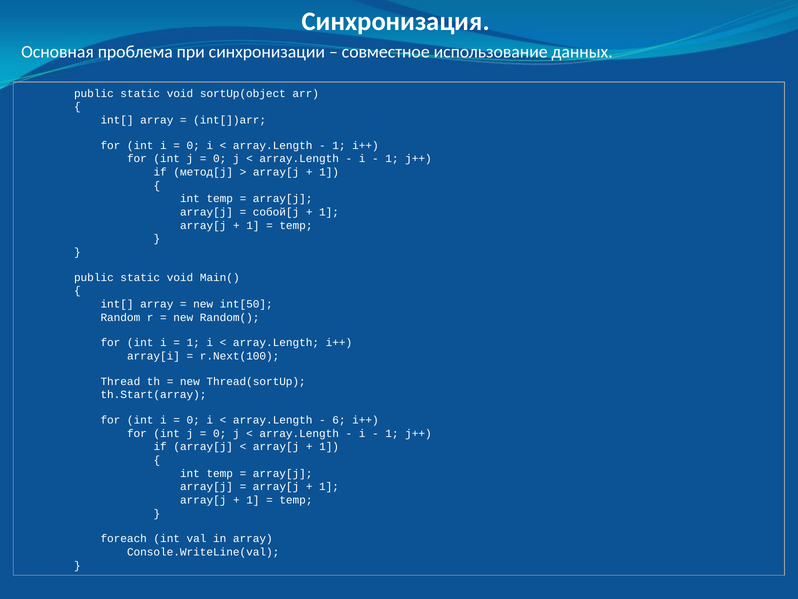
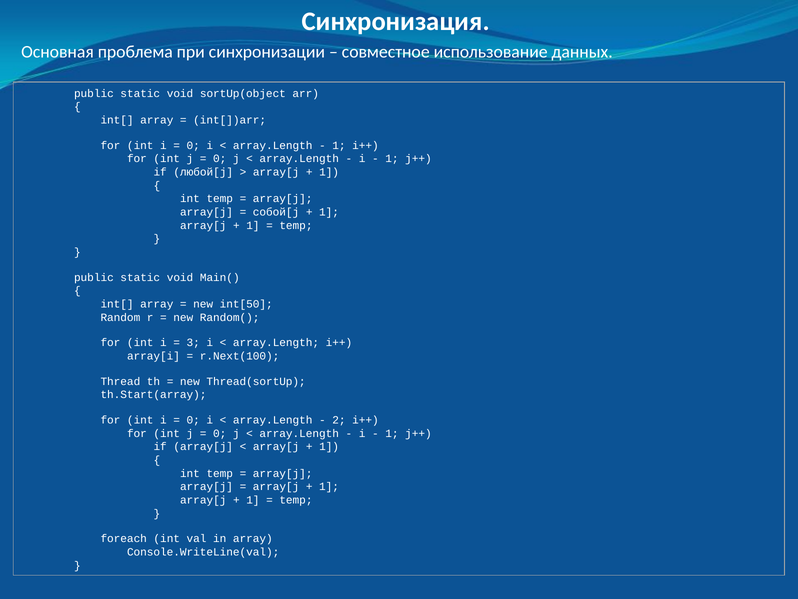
метод[j: метод[j -> любой[j
1 at (193, 342): 1 -> 3
6: 6 -> 2
